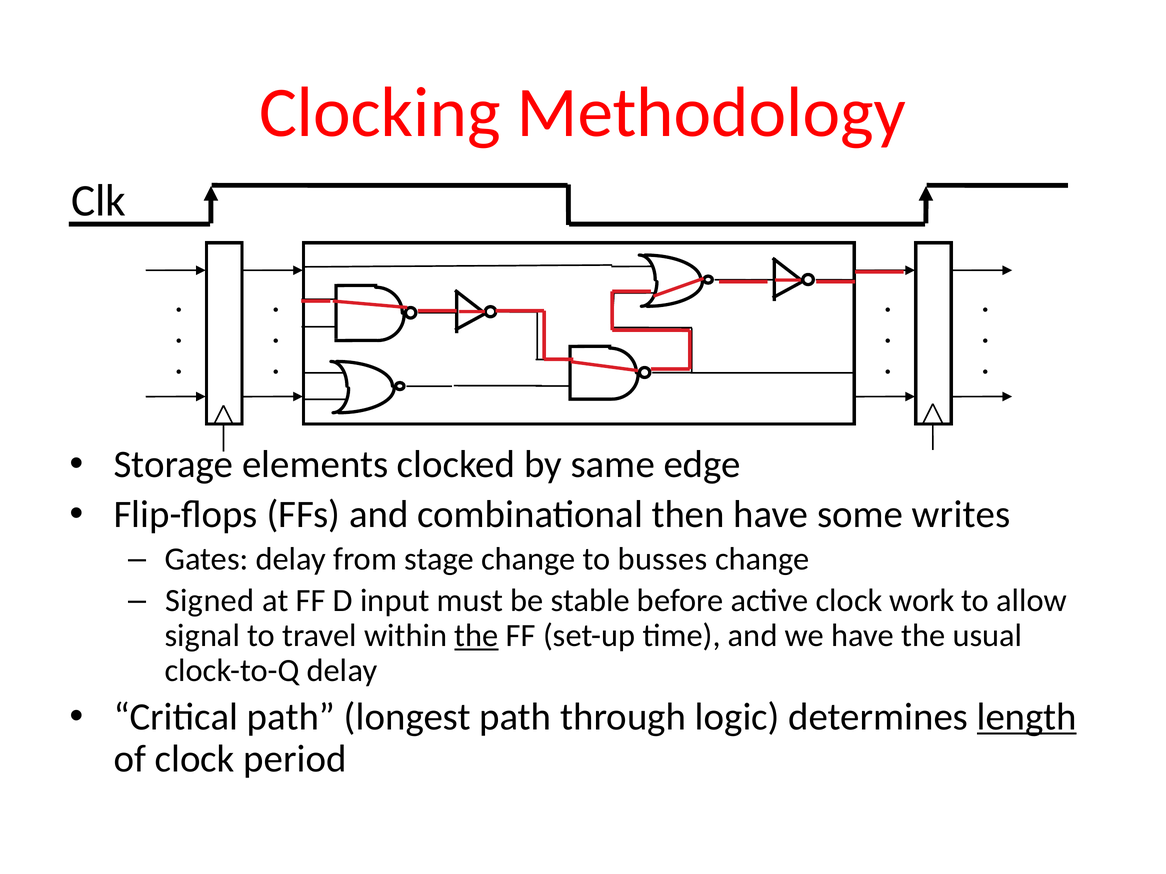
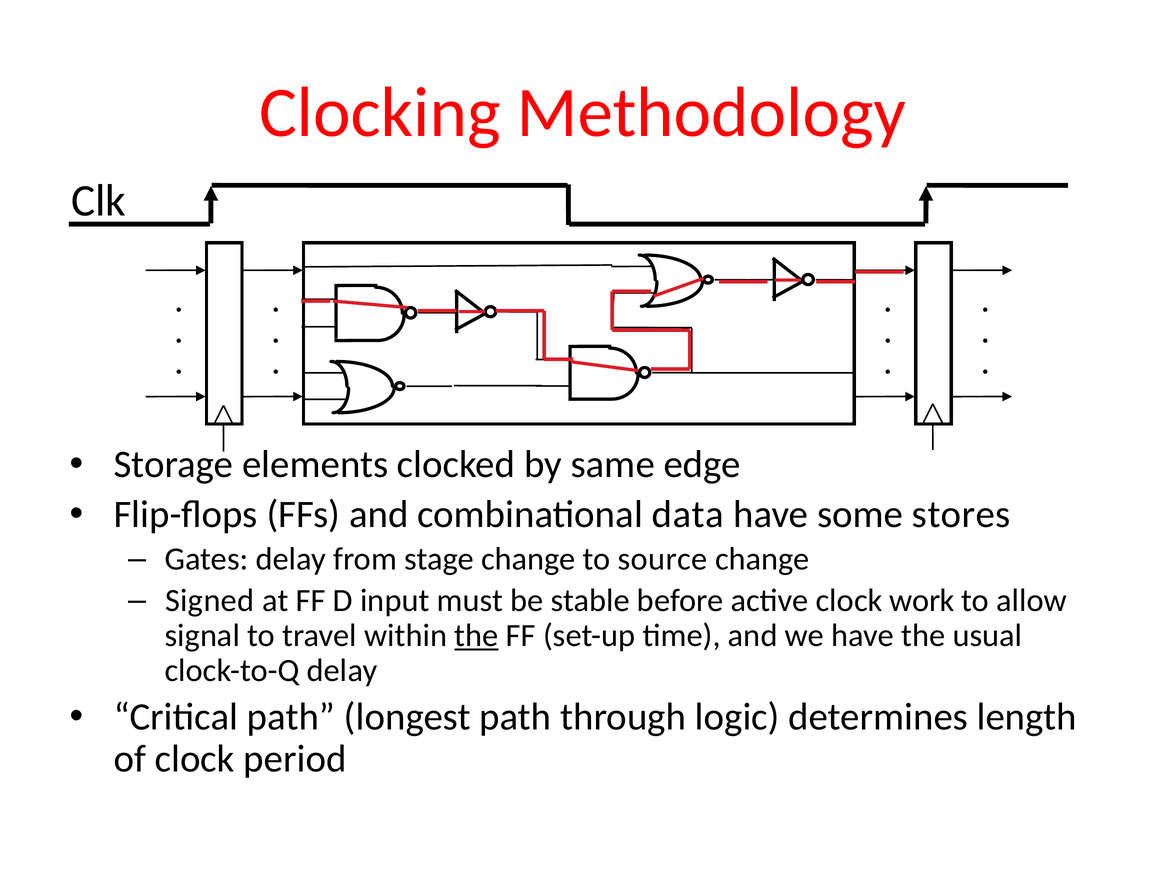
then: then -> data
writes: writes -> stores
busses: busses -> source
length underline: present -> none
